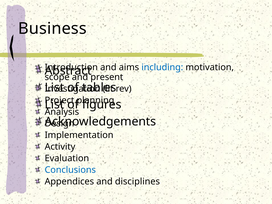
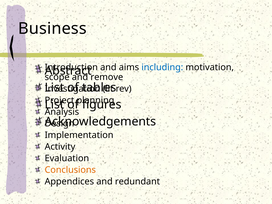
present: present -> remove
Conclusions colour: blue -> orange
disciplines: disciplines -> redundant
